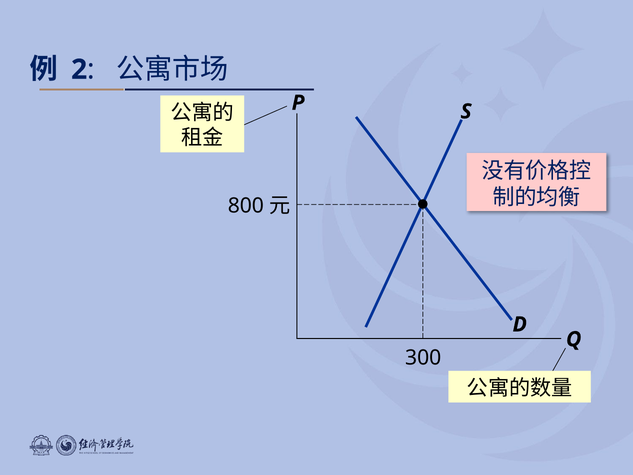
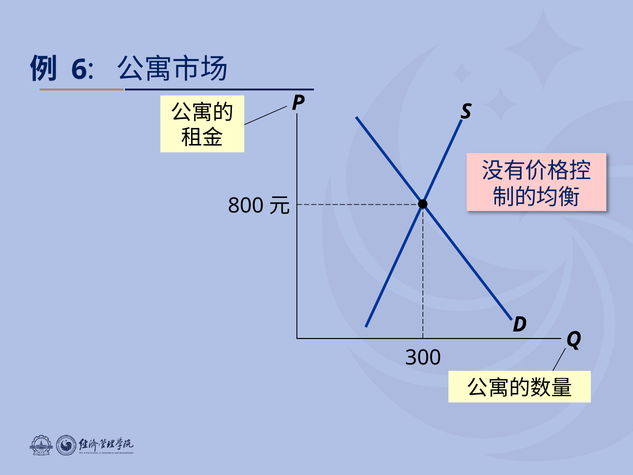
2: 2 -> 6
